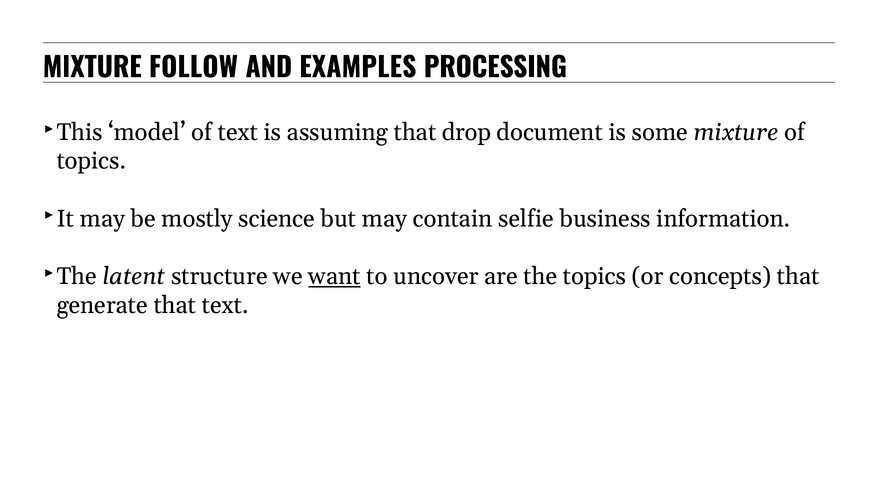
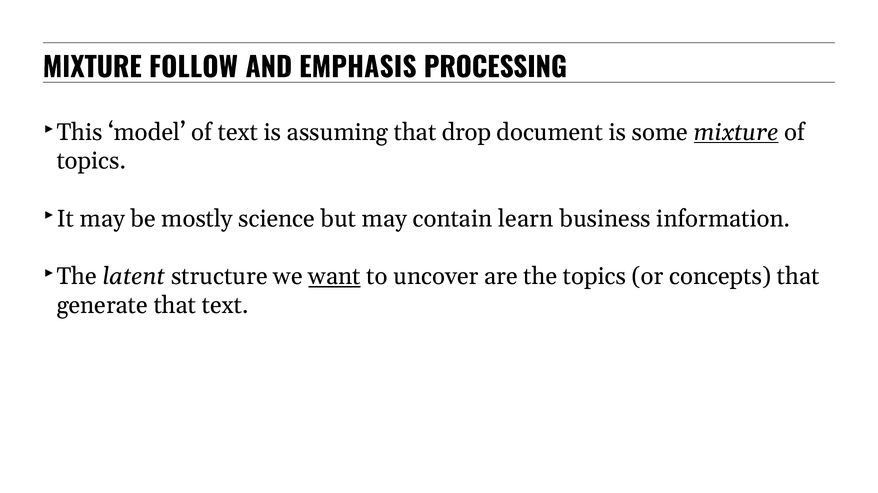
EXAMPLES: EXAMPLES -> EMPHASIS
mixture at (736, 132) underline: none -> present
selfie: selfie -> learn
